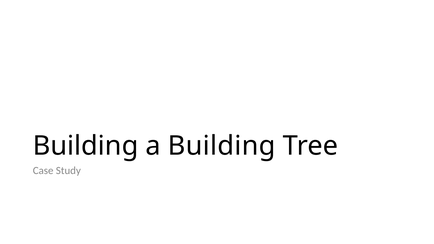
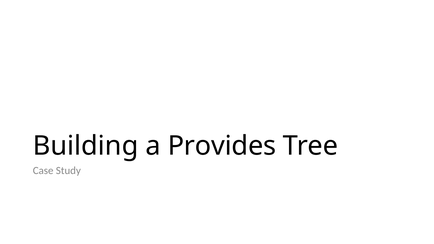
a Building: Building -> Provides
